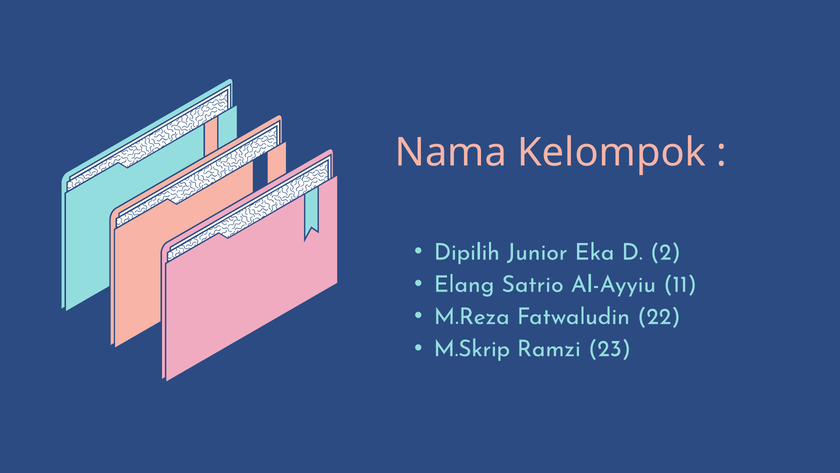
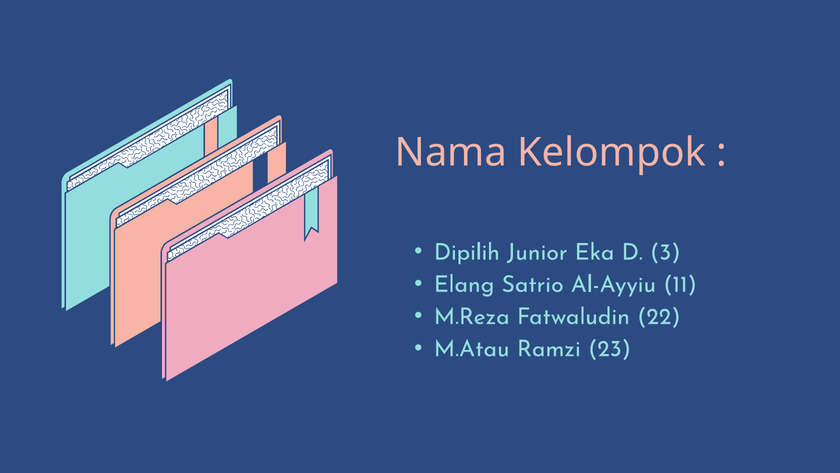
2: 2 -> 3
M.Skrip: M.Skrip -> M.Atau
